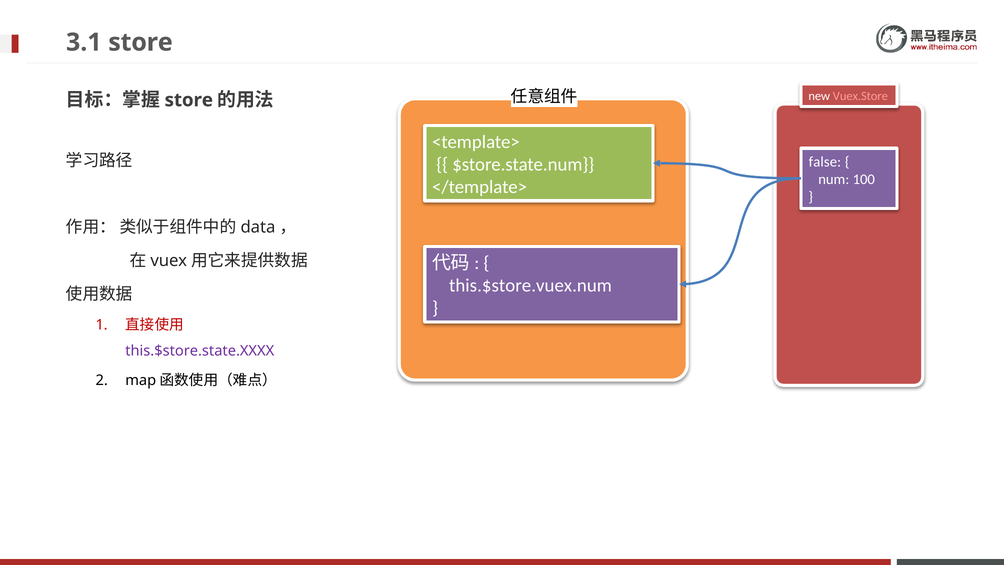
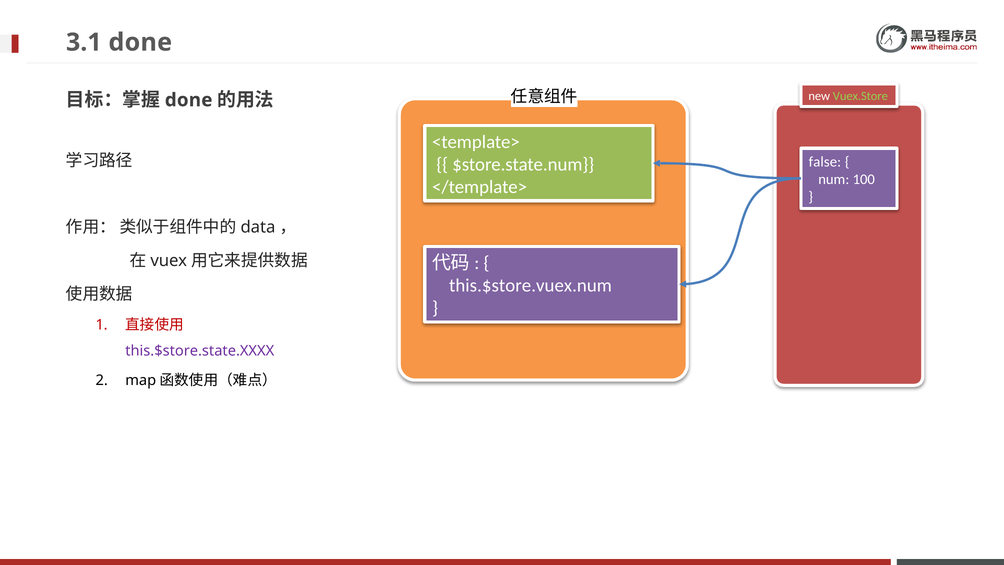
3.1 store: store -> done
Vuex.Store colour: pink -> light green
store at (189, 100): store -> done
